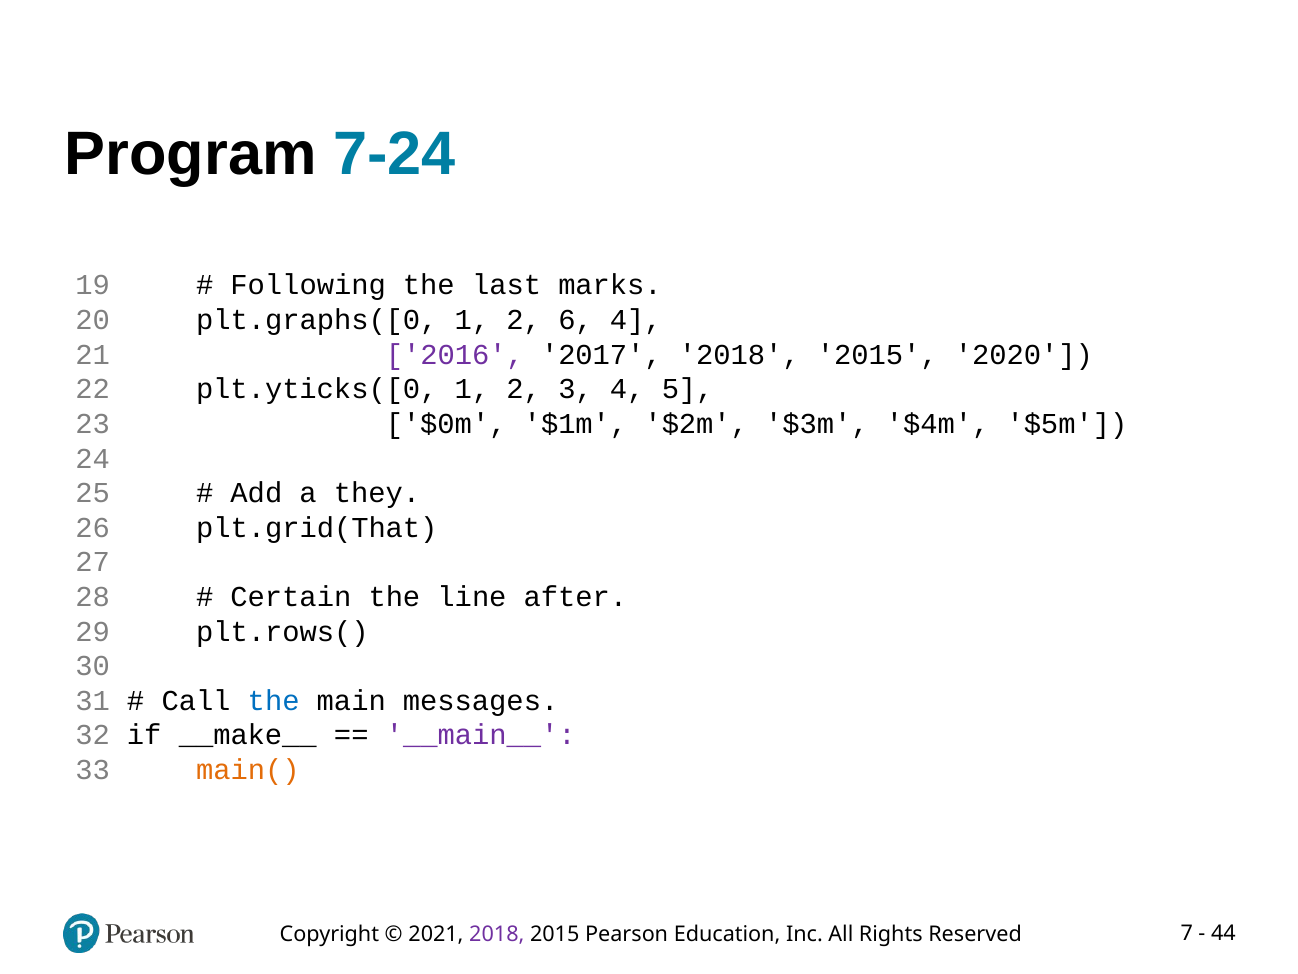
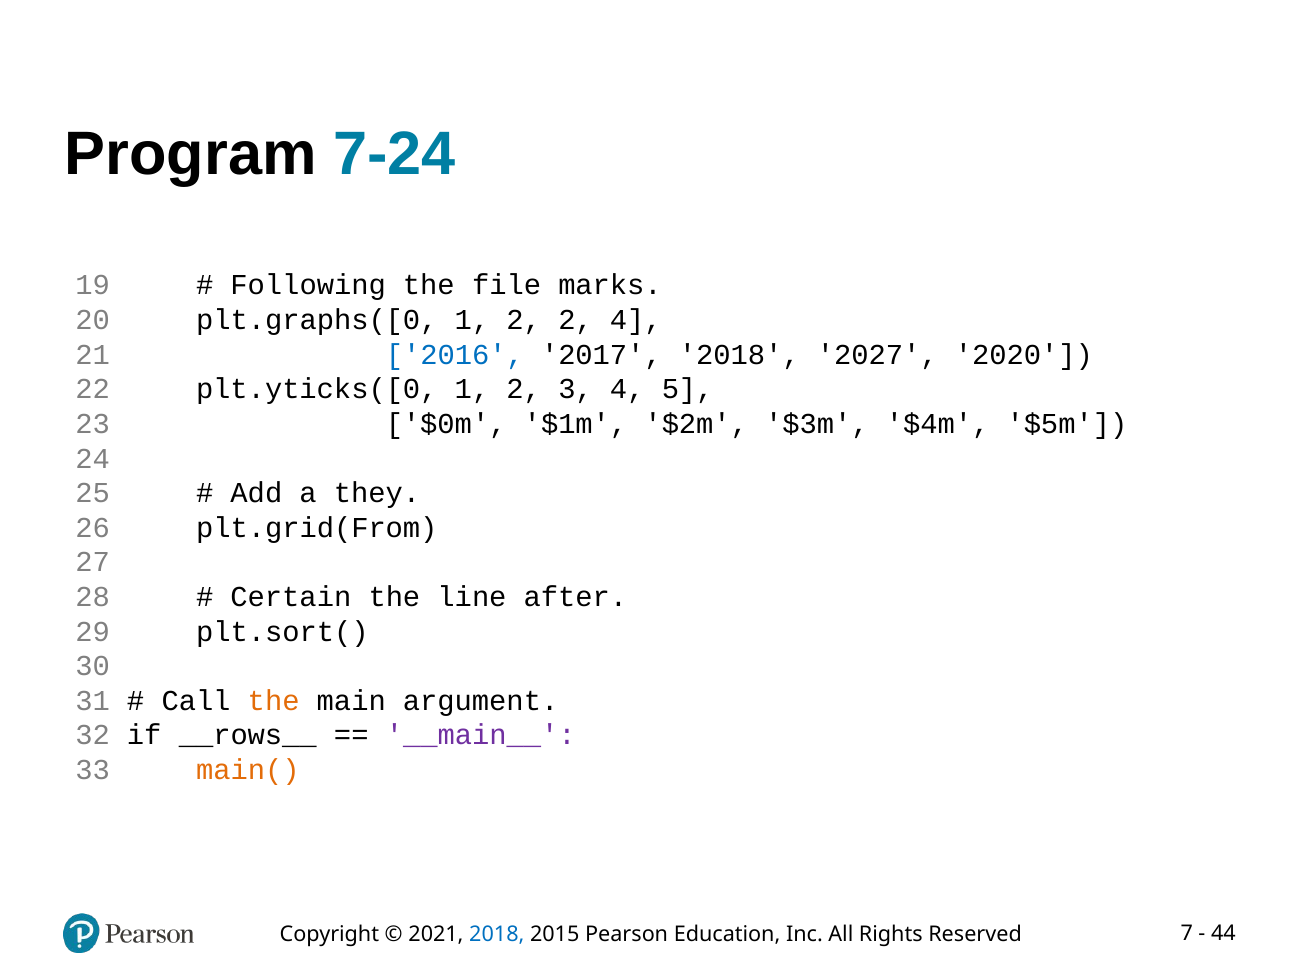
last: last -> file
2 6: 6 -> 2
2016 colour: purple -> blue
2017 2018 2015: 2015 -> 2027
plt.grid(That: plt.grid(That -> plt.grid(From
plt.rows(: plt.rows( -> plt.sort(
the at (274, 700) colour: blue -> orange
messages: messages -> argument
__make__: __make__ -> __rows__
2018 at (497, 934) colour: purple -> blue
